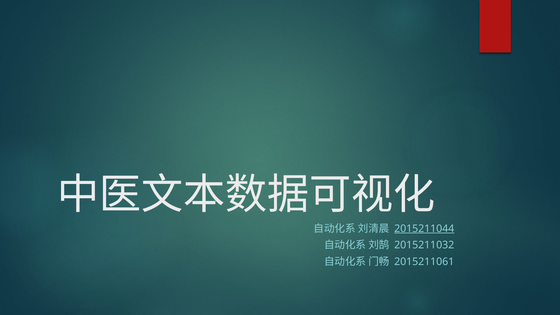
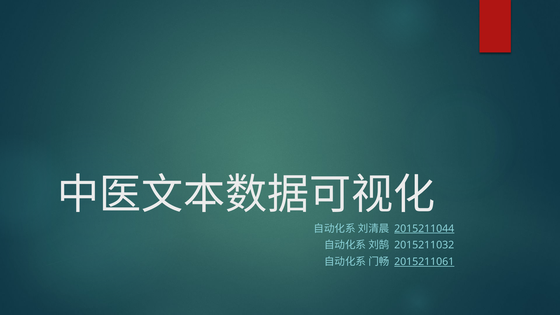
2015211061 underline: none -> present
